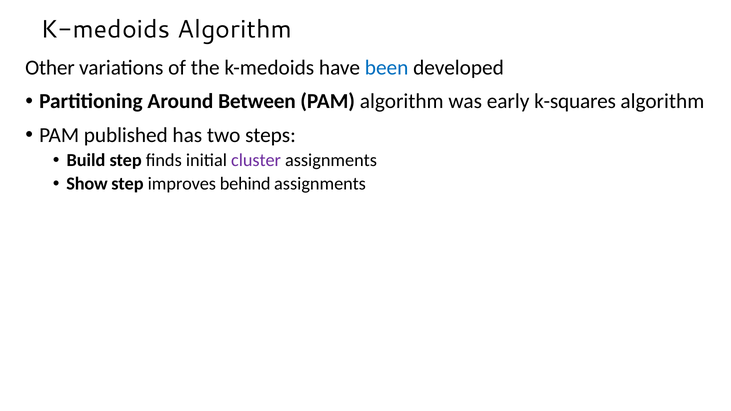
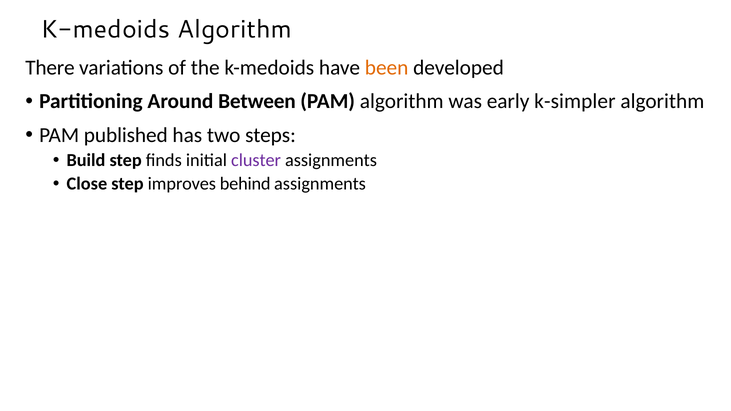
Other: Other -> There
been colour: blue -> orange
k-squares: k-squares -> k-simpler
Show: Show -> Close
